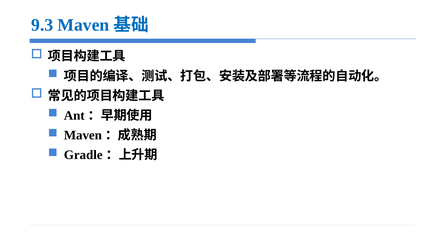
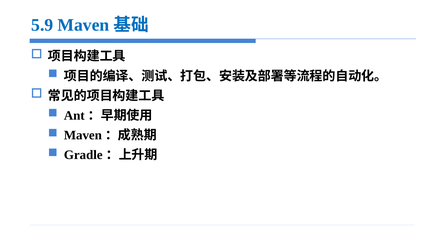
9.3: 9.3 -> 5.9
